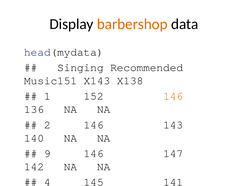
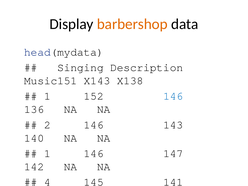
Recommended: Recommended -> Description
146 at (173, 96) colour: orange -> blue
9 at (47, 153): 9 -> 1
